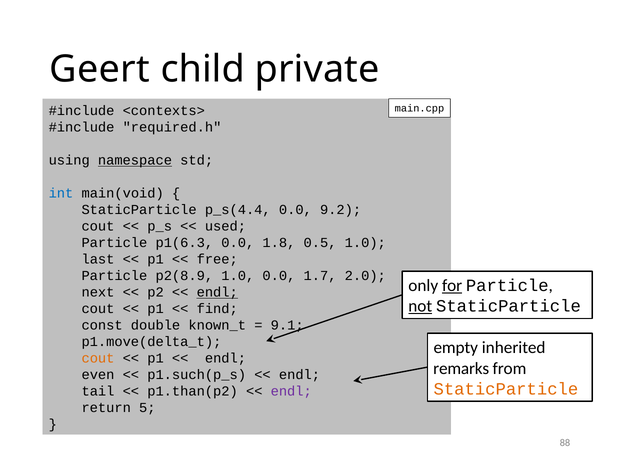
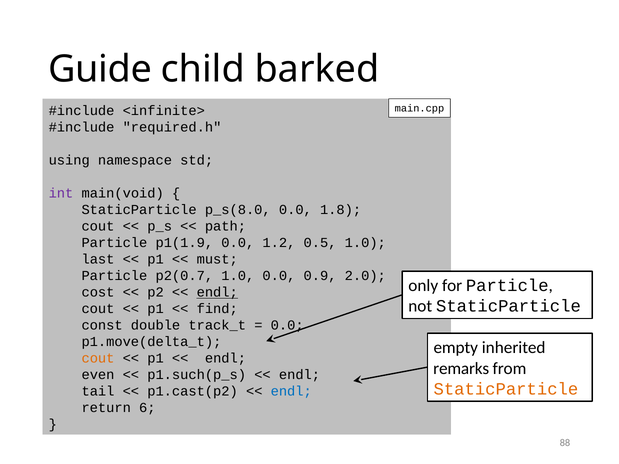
Geert: Geert -> Guide
private: private -> barked
<contexts>: <contexts> -> <infinite>
namespace underline: present -> none
int colour: blue -> purple
p_s(4.4: p_s(4.4 -> p_s(8.0
9.2: 9.2 -> 1.8
used: used -> path
p1(6.3: p1(6.3 -> p1(1.9
1.8: 1.8 -> 1.2
free: free -> must
p2(8.9: p2(8.9 -> p2(0.7
1.7: 1.7 -> 0.9
for underline: present -> none
next: next -> cost
not underline: present -> none
known_t: known_t -> track_t
9.1 at (287, 325): 9.1 -> 0.0
p1.than(p2: p1.than(p2 -> p1.cast(p2
endl at (291, 391) colour: purple -> blue
5: 5 -> 6
